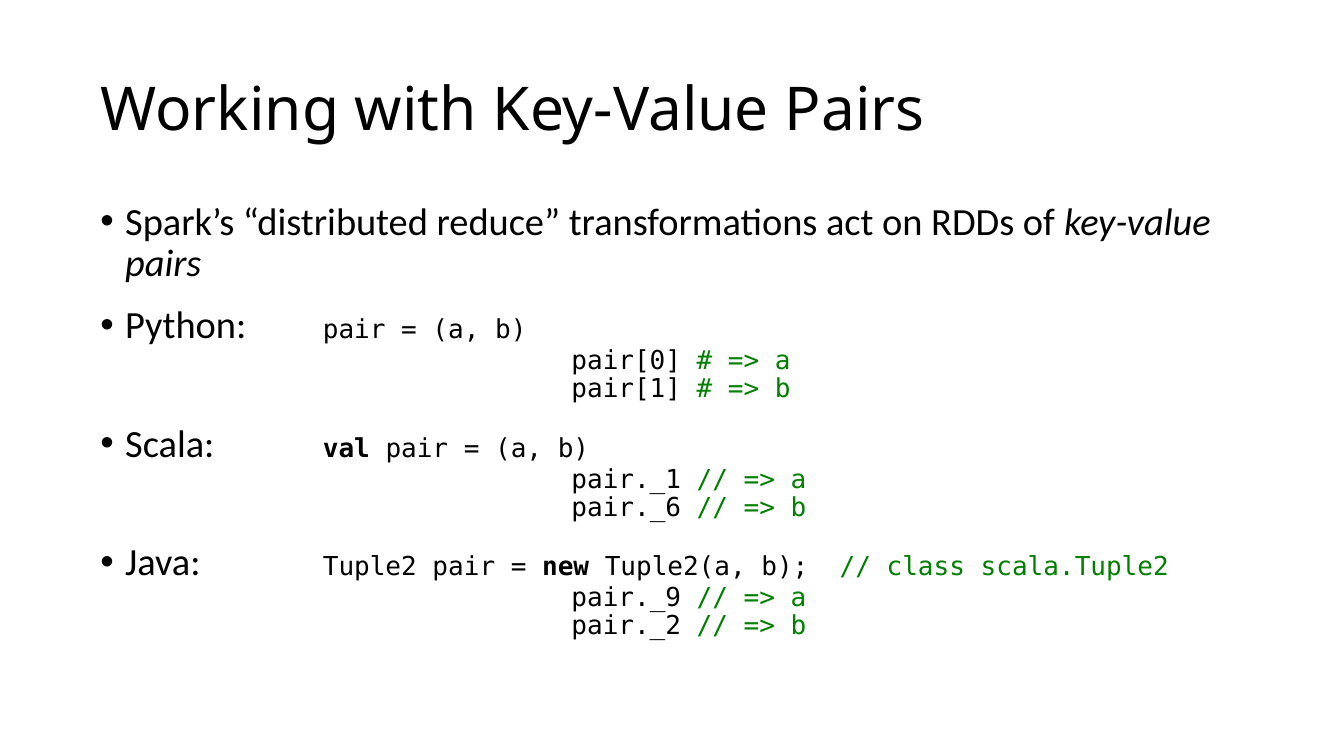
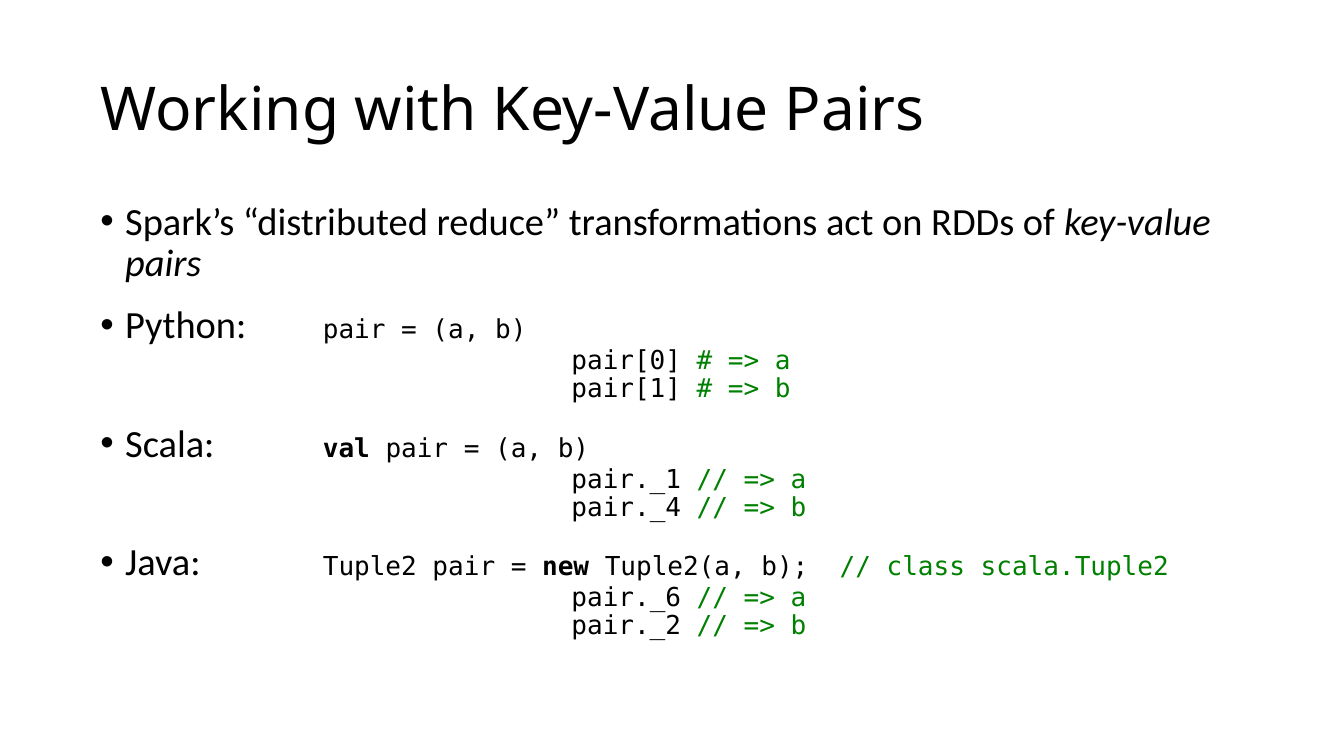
pair._6: pair._6 -> pair._4
pair._9: pair._9 -> pair._6
